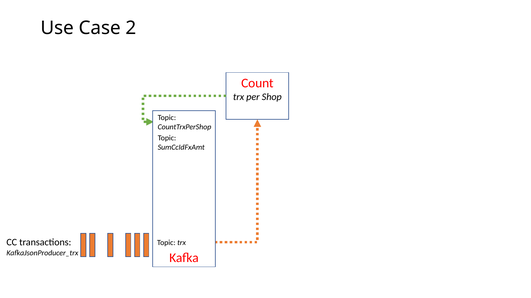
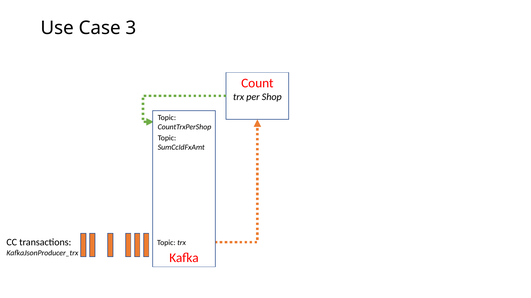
2: 2 -> 3
